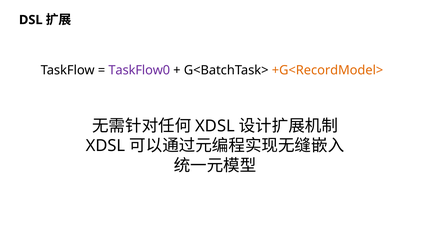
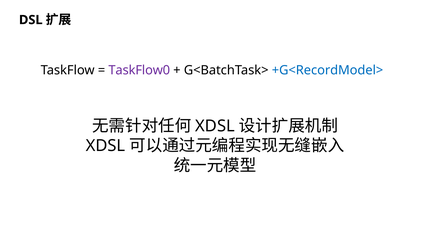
+G<RecordModel> colour: orange -> blue
